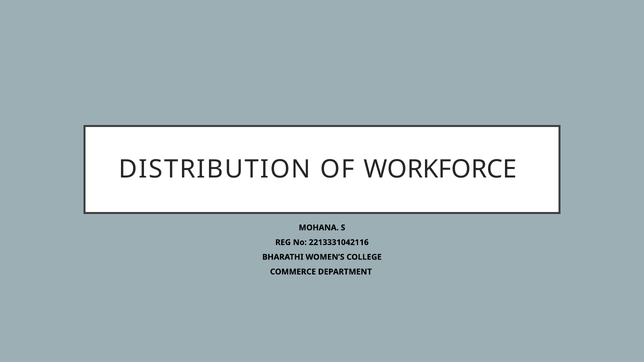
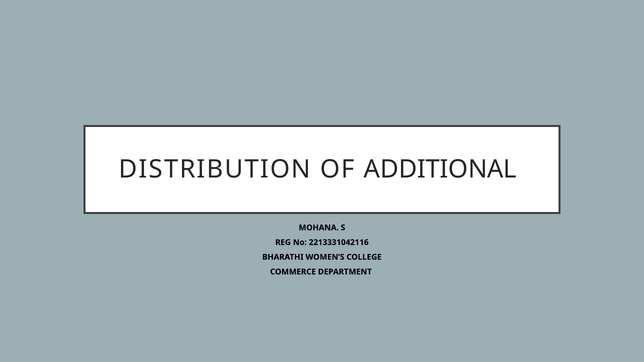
WORKFORCE: WORKFORCE -> ADDITIONAL
